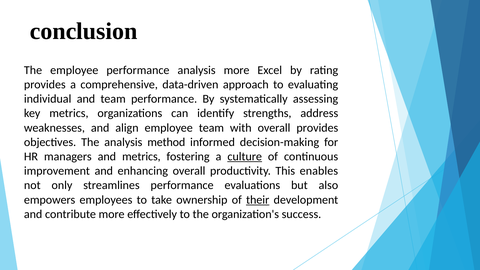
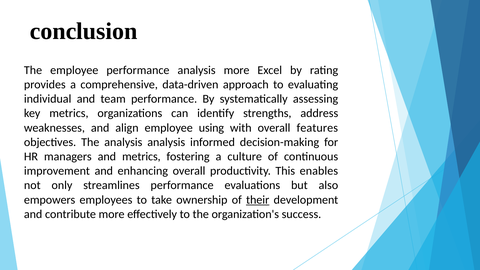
employee team: team -> using
overall provides: provides -> features
analysis method: method -> analysis
culture underline: present -> none
